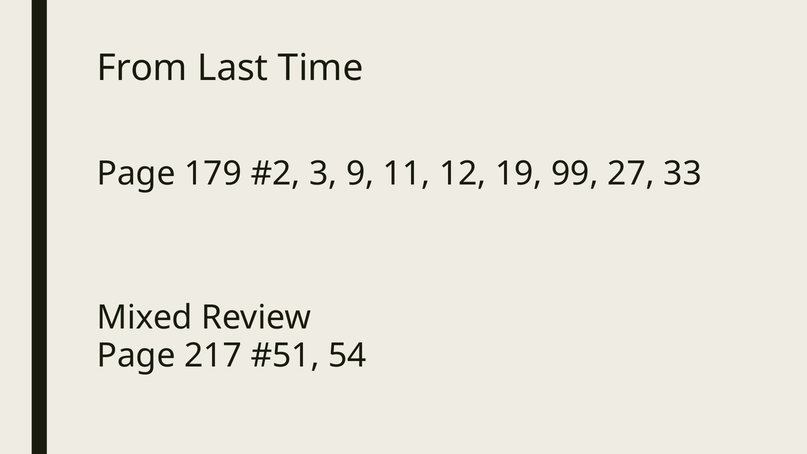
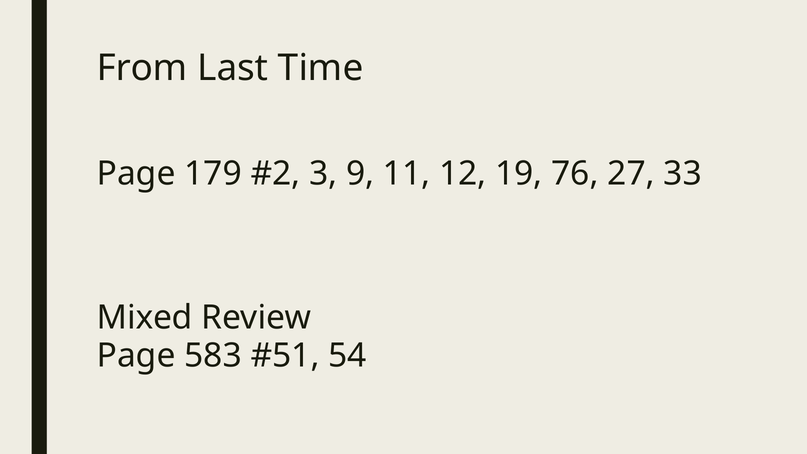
99: 99 -> 76
217: 217 -> 583
